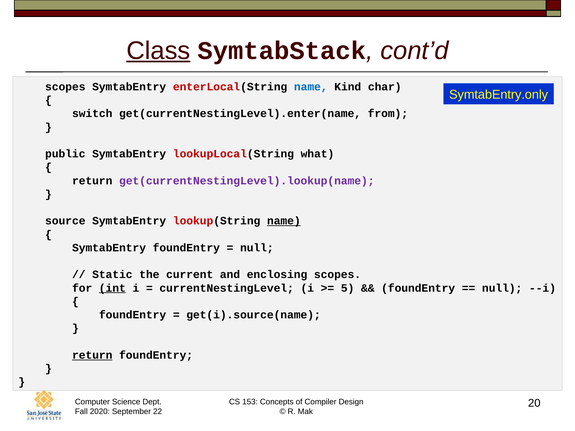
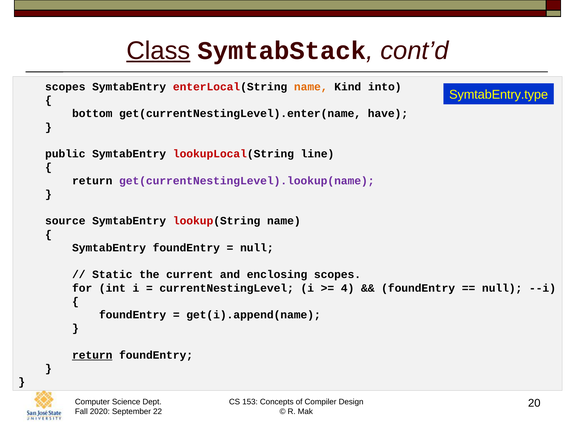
name at (311, 87) colour: blue -> orange
char: char -> into
SymtabEntry.only: SymtabEntry.only -> SymtabEntry.type
switch: switch -> bottom
from: from -> have
what: what -> line
name at (284, 221) underline: present -> none
int underline: present -> none
5: 5 -> 4
get(i).source(name: get(i).source(name -> get(i).append(name
